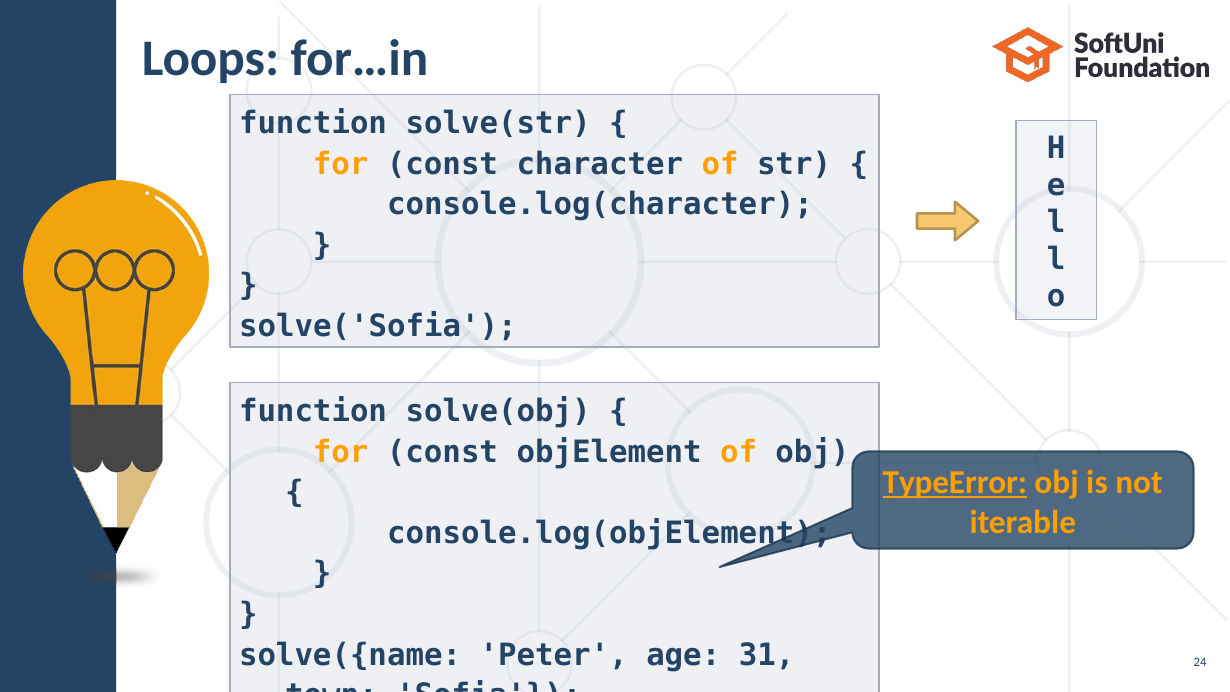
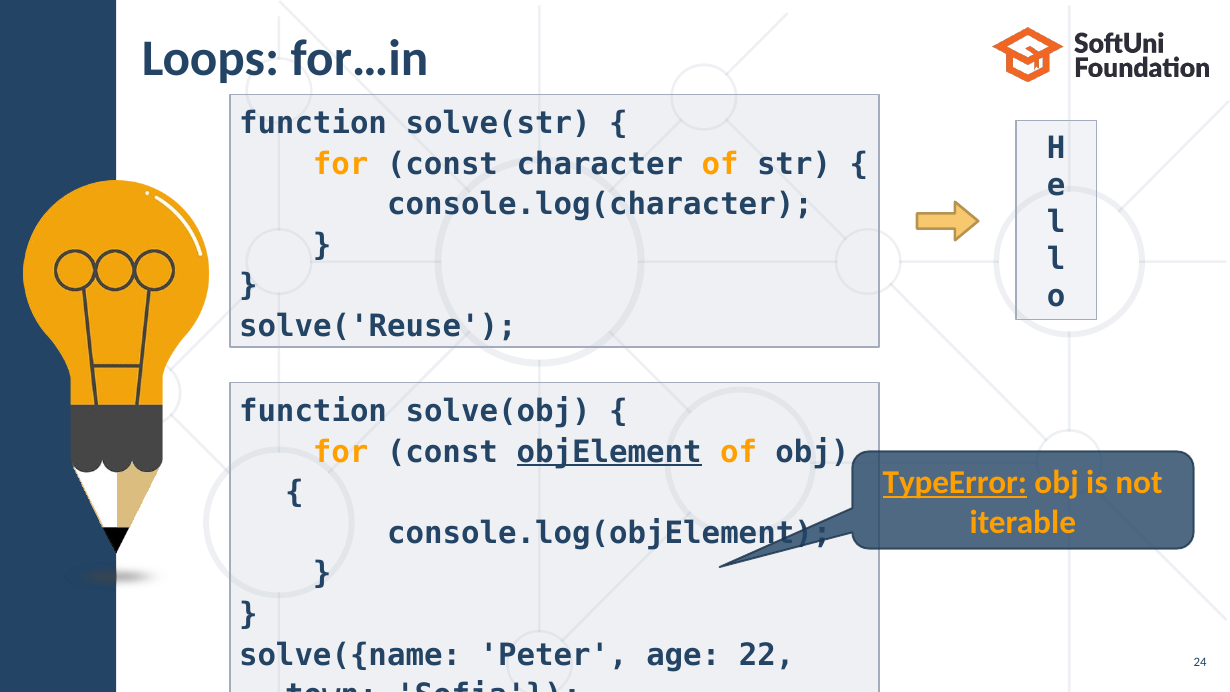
solve('Sofia: solve('Sofia -> solve('Reuse
objElement underline: none -> present
31: 31 -> 22
